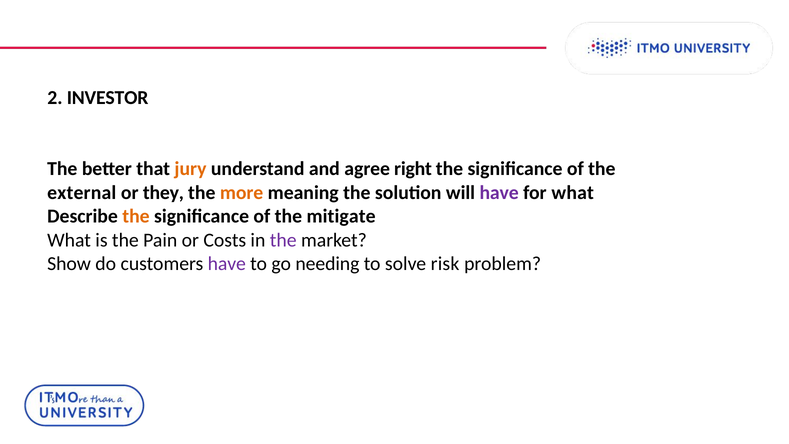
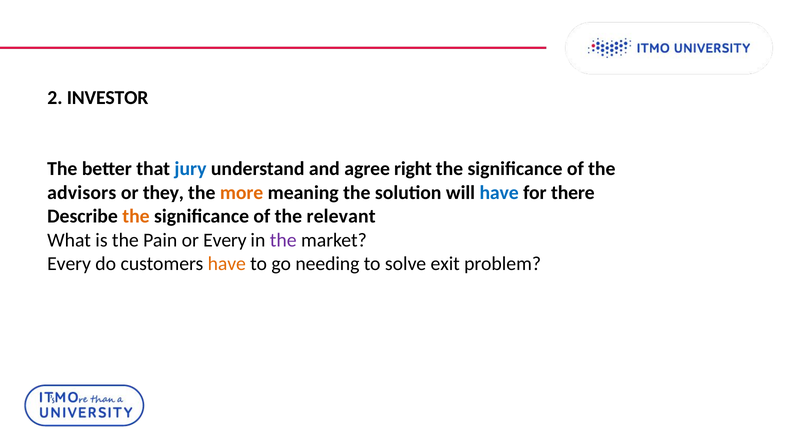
jury colour: orange -> blue
external: external -> advisors
have at (499, 193) colour: purple -> blue
for what: what -> there
mitigate: mitigate -> relevant
or Costs: Costs -> Every
Show at (69, 264): Show -> Every
have at (227, 264) colour: purple -> orange
risk: risk -> exit
